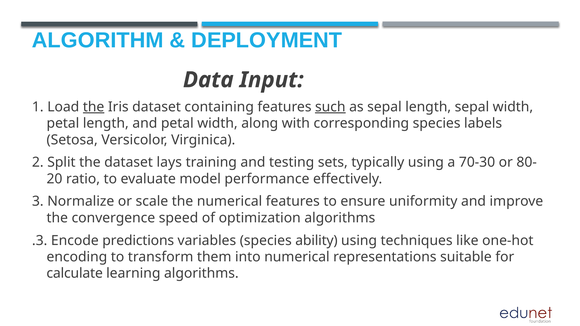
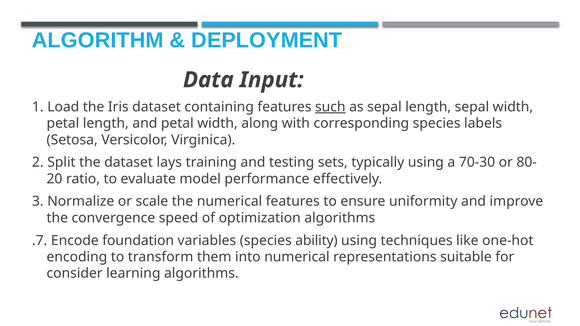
the at (94, 107) underline: present -> none
.3: .3 -> .7
predictions: predictions -> foundation
calculate: calculate -> consider
